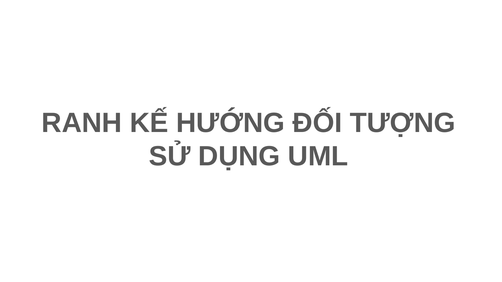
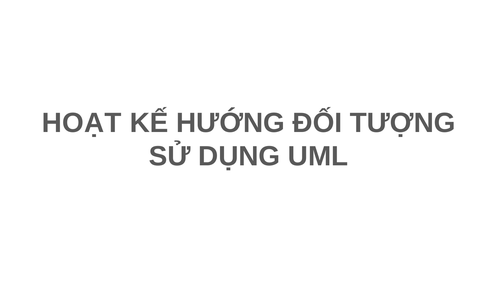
RANH: RANH -> HOẠT
